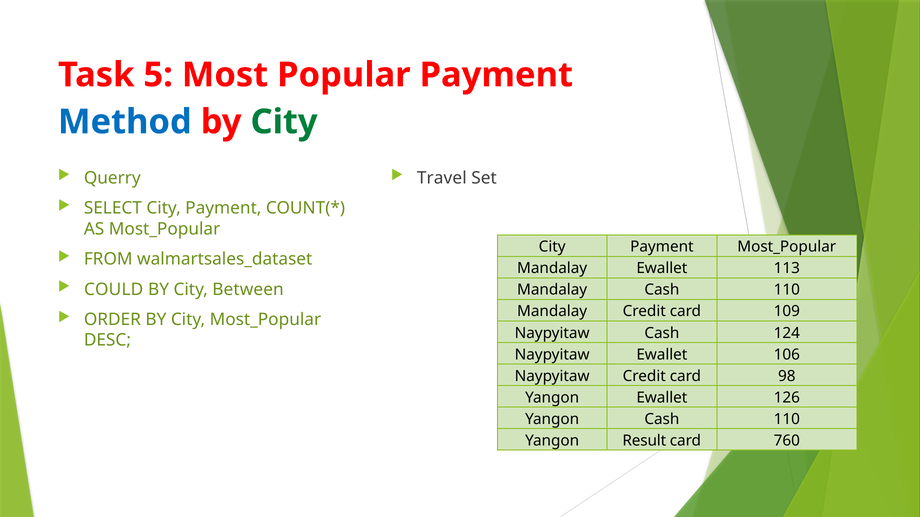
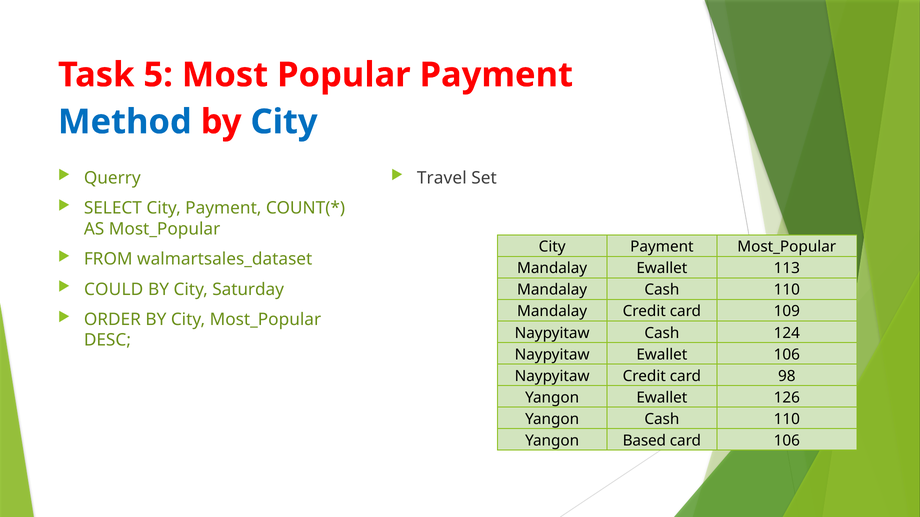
City at (284, 122) colour: green -> blue
Between: Between -> Saturday
Result: Result -> Based
card 760: 760 -> 106
